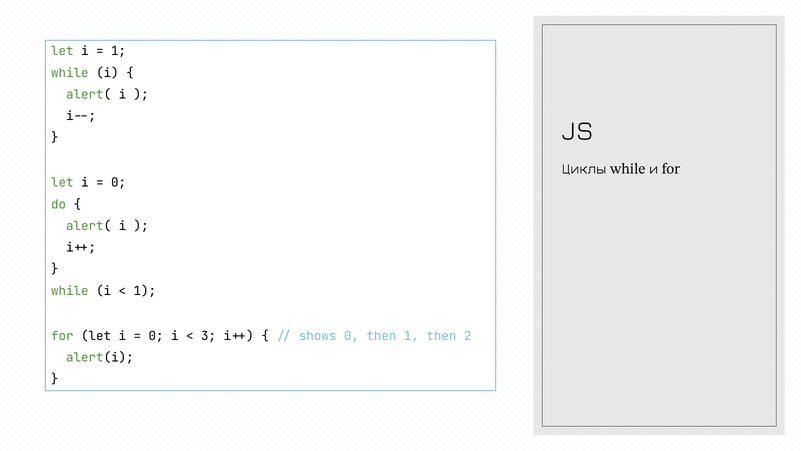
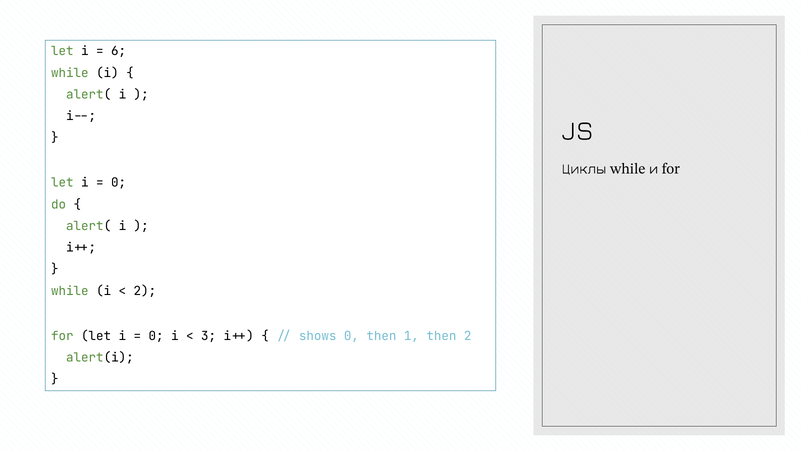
1 at (119, 51): 1 -> 6
1 at (145, 291): 1 -> 2
